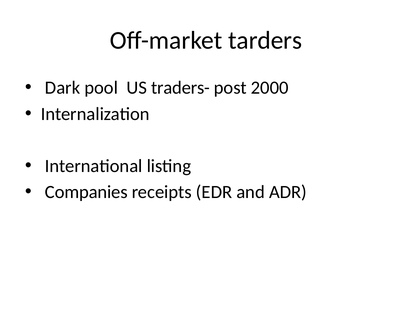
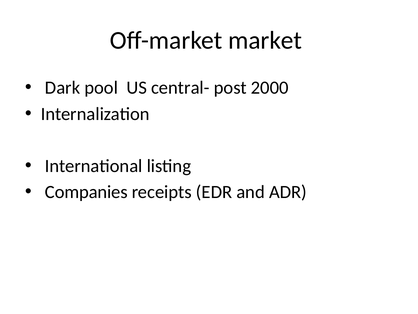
tarders: tarders -> market
traders-: traders- -> central-
